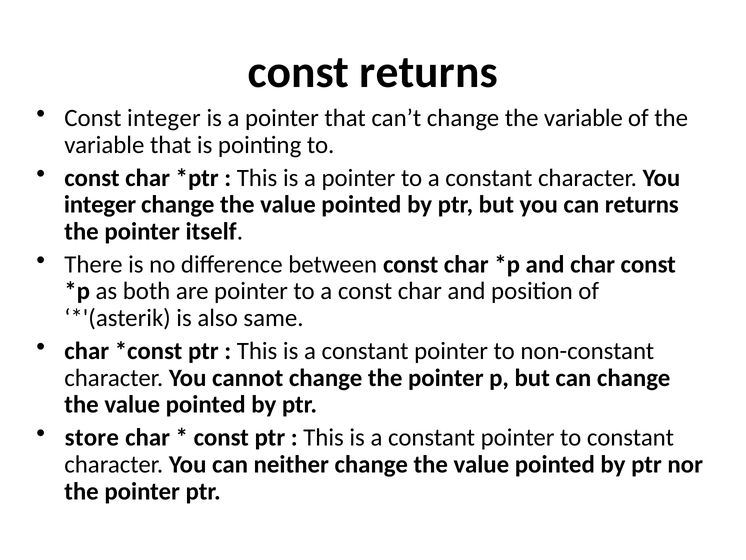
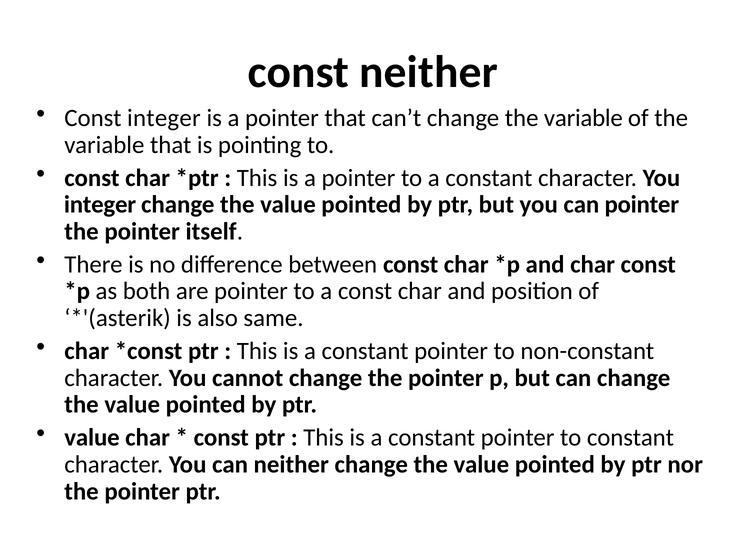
const returns: returns -> neither
can returns: returns -> pointer
store at (92, 437): store -> value
